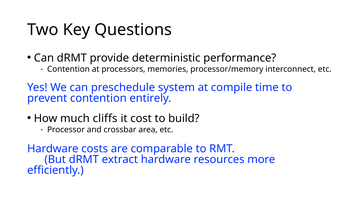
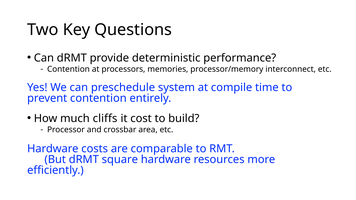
extract: extract -> square
